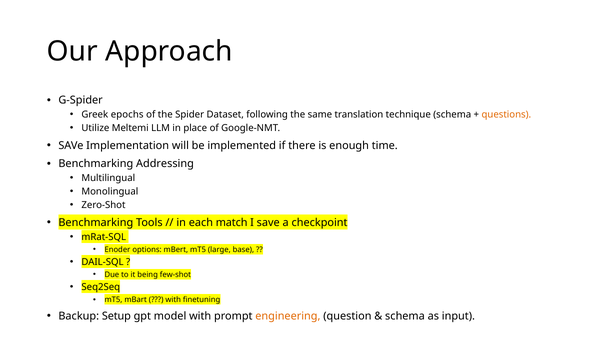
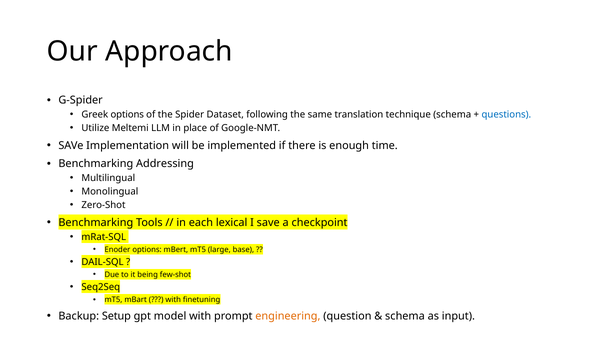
Greek epochs: epochs -> options
questions colour: orange -> blue
match: match -> lexical
